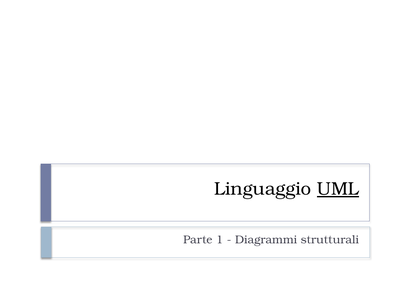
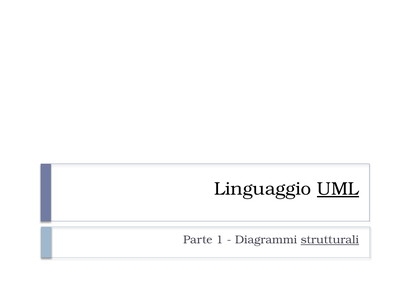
strutturali underline: none -> present
